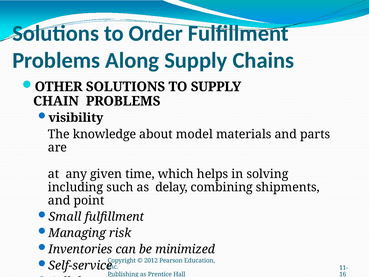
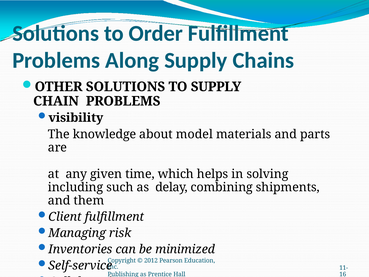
point: point -> them
Small: Small -> Client
